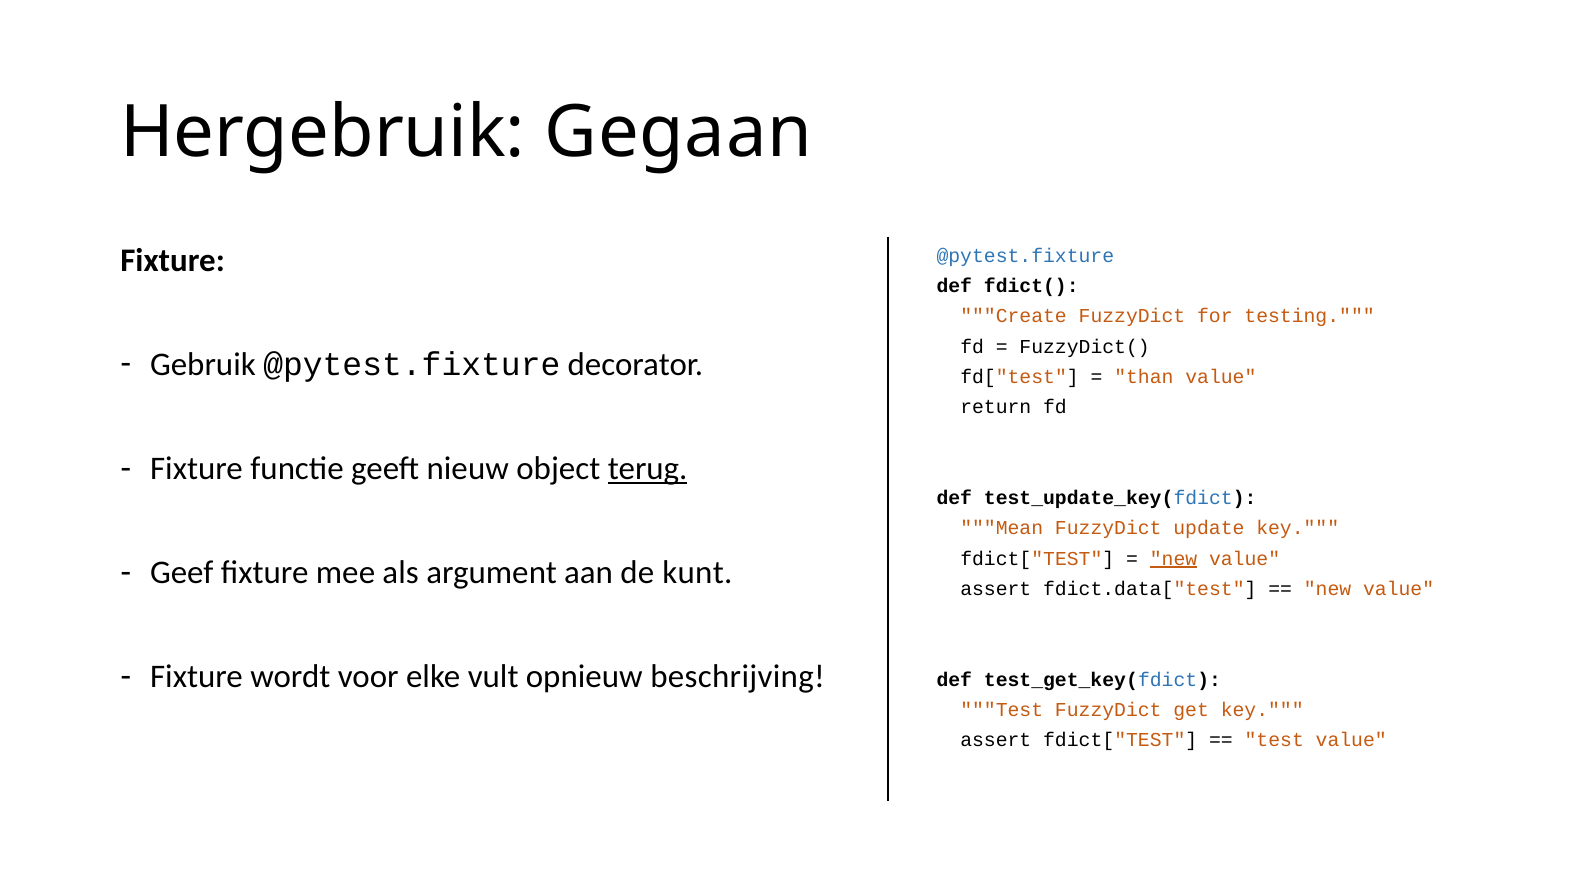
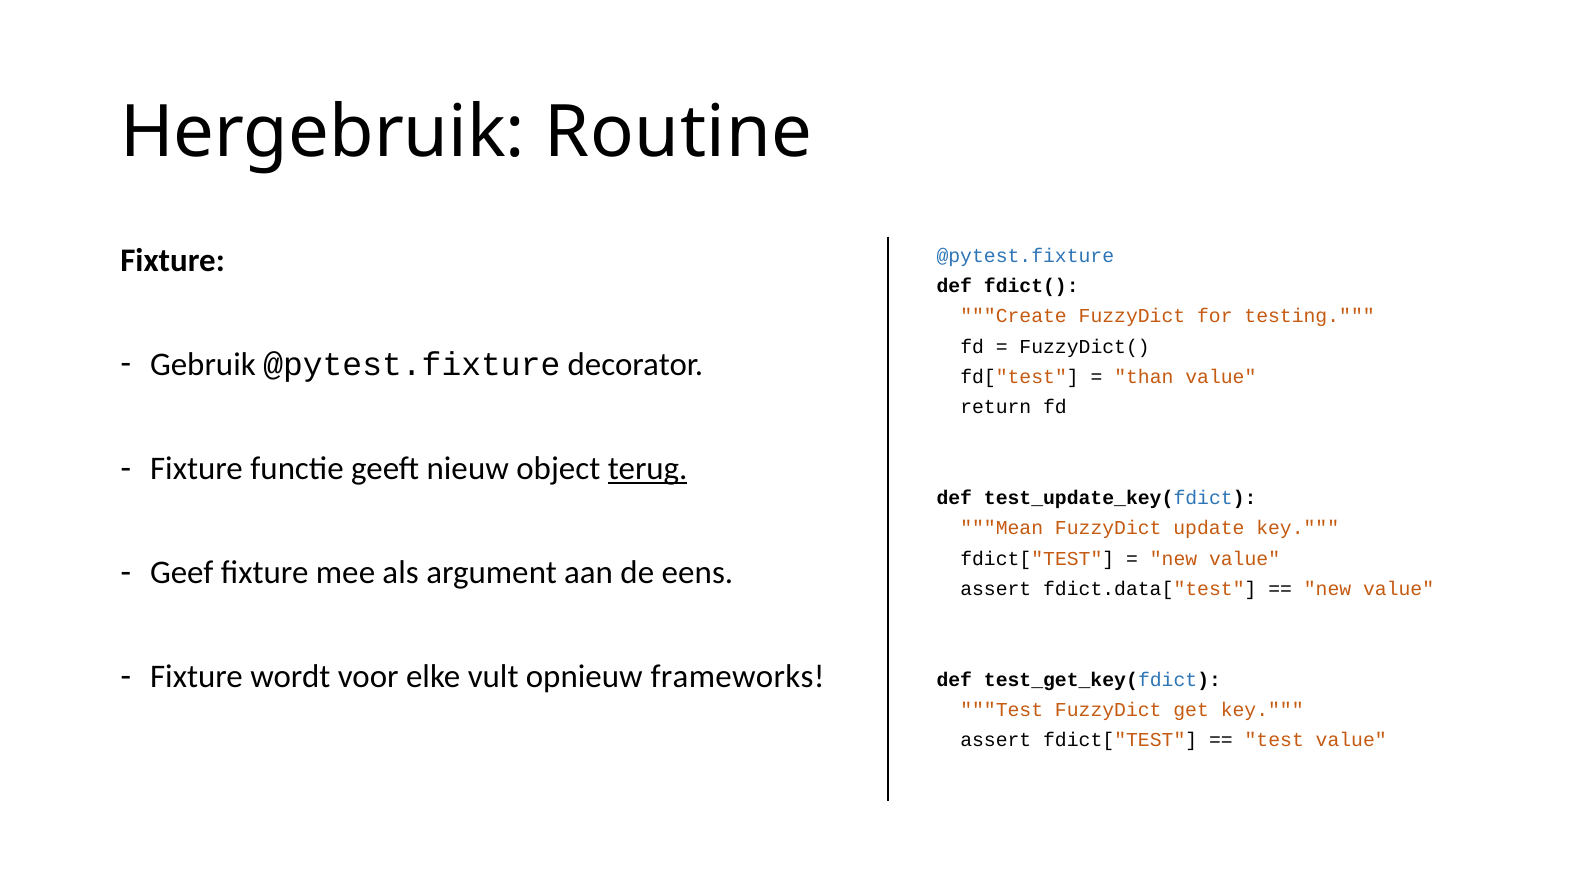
Gegaan: Gegaan -> Routine
new at (1174, 558) underline: present -> none
kunt: kunt -> eens
beschrijving: beschrijving -> frameworks
